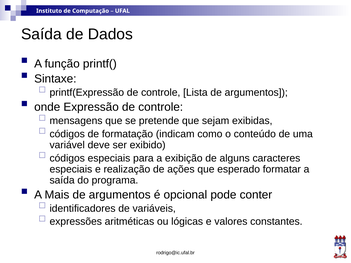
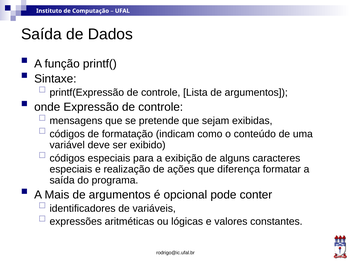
esperado: esperado -> diferença
